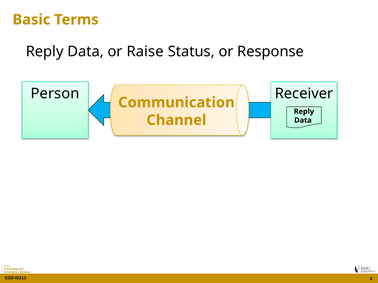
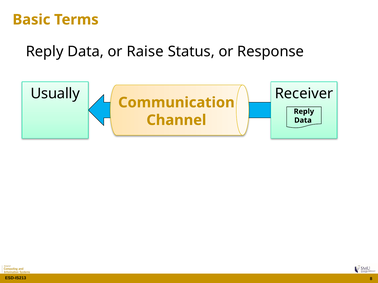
Person: Person -> Usually
